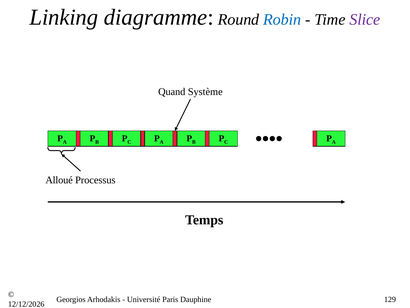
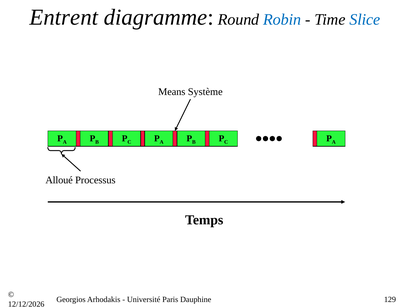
Linking: Linking -> Entrent
Slice colour: purple -> blue
Quand: Quand -> Means
